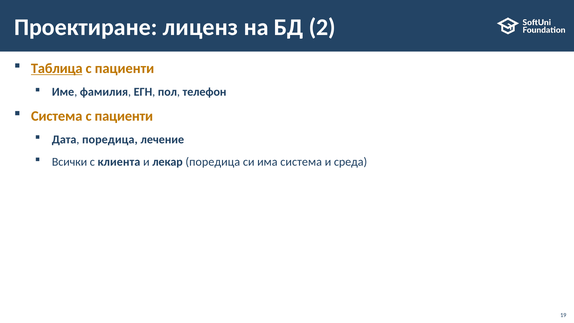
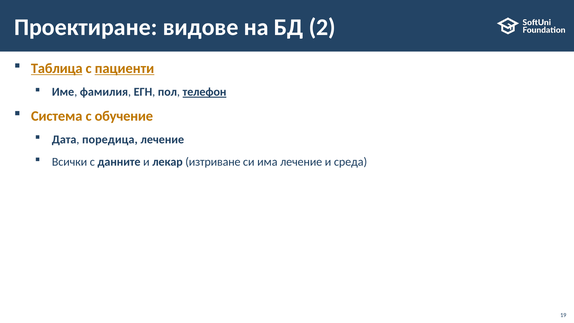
лиценз: лиценз -> видове
пациенти at (124, 68) underline: none -> present
телефон underline: none -> present
пациенти at (124, 116): пациенти -> обучение
клиента: клиента -> данните
лекар поредица: поредица -> изтриване
има система: система -> лечение
